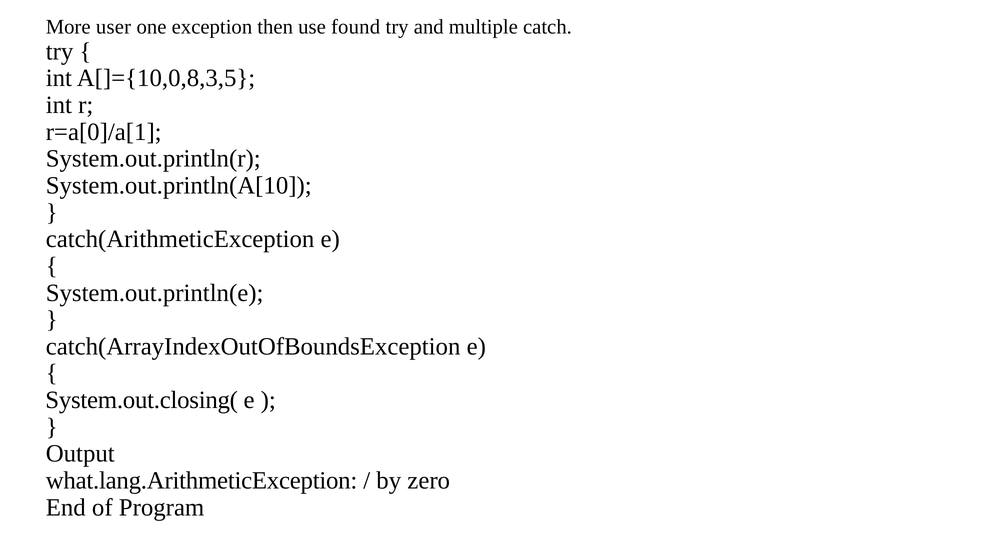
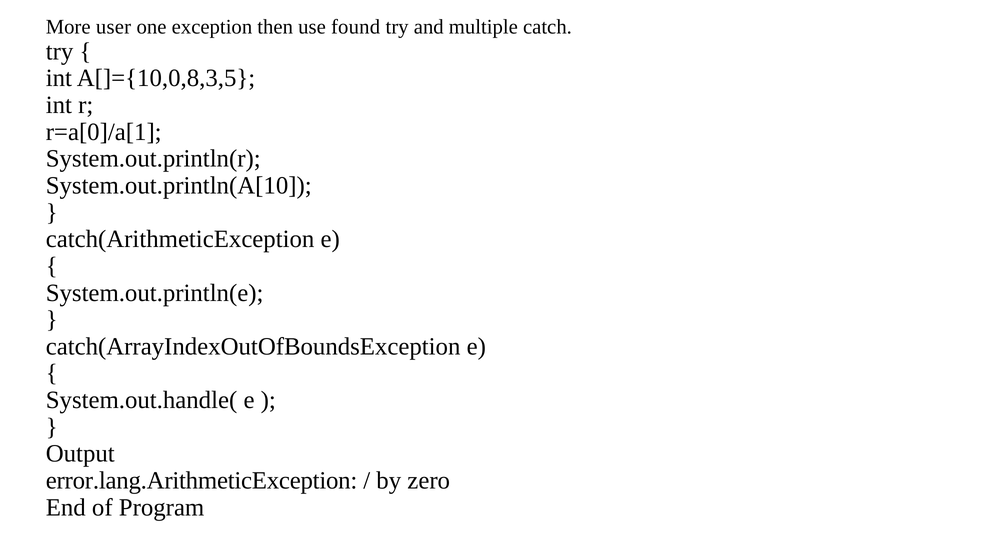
System.out.closing(: System.out.closing( -> System.out.handle(
what.lang.ArithmeticException: what.lang.ArithmeticException -> error.lang.ArithmeticException
